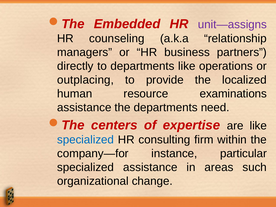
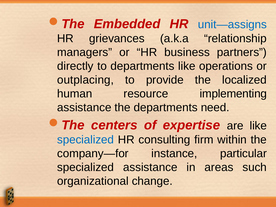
unit—assigns colour: purple -> blue
counseling: counseling -> grievances
examinations: examinations -> implementing
